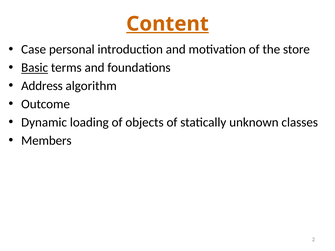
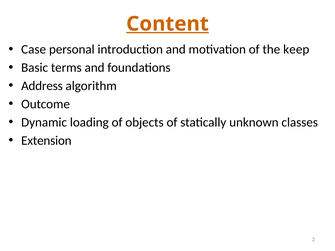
store: store -> keep
Basic underline: present -> none
Members: Members -> Extension
